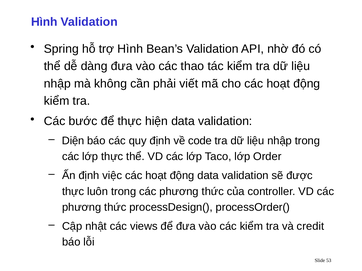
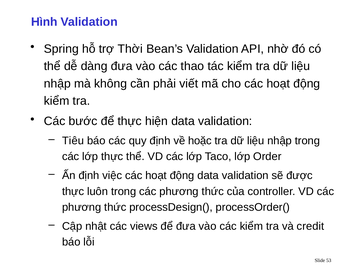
trợ Hình: Hình -> Thời
Diện: Diện -> Tiêu
code: code -> hoặc
